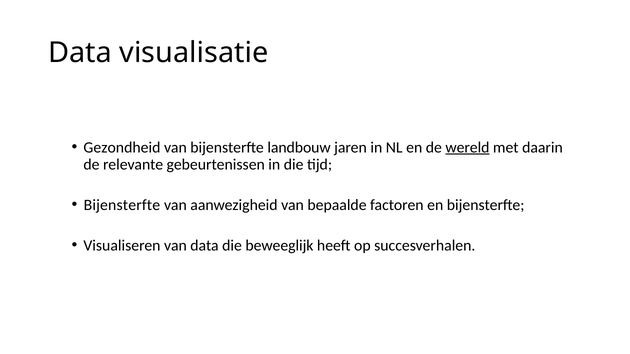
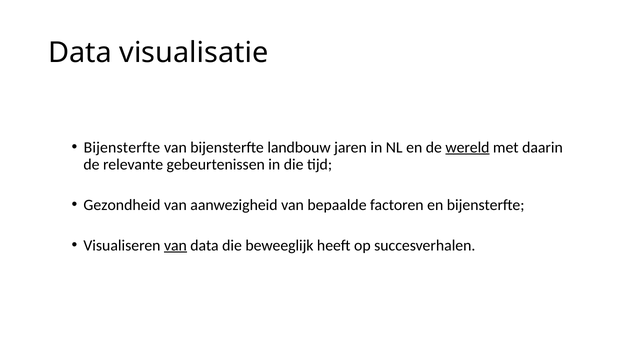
Gezondheid at (122, 148): Gezondheid -> Bijensterfte
Bijensterfte at (122, 205): Bijensterfte -> Gezondheid
van at (175, 246) underline: none -> present
